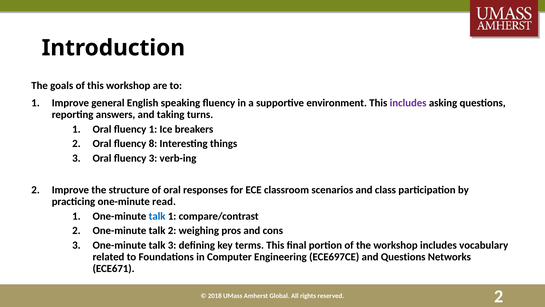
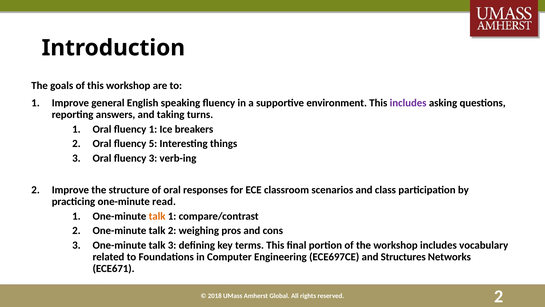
8: 8 -> 5
talk at (157, 216) colour: blue -> orange
and Questions: Questions -> Structures
